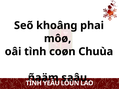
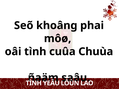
coøn: coøn -> cuûa
